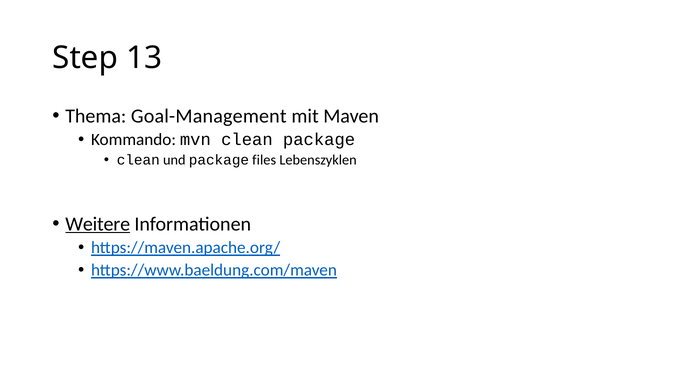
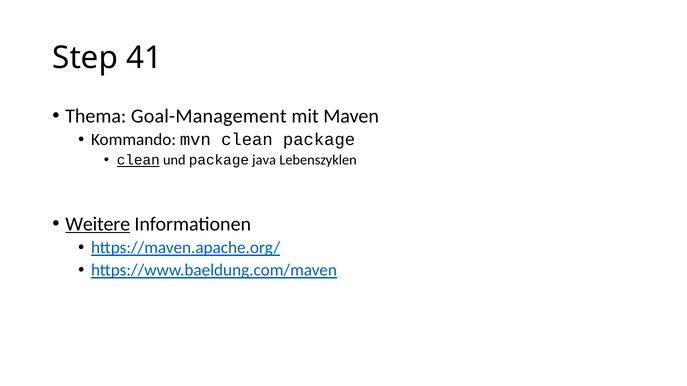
13: 13 -> 41
clean at (138, 160) underline: none -> present
files: files -> java
